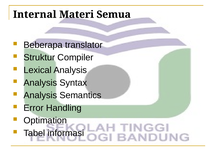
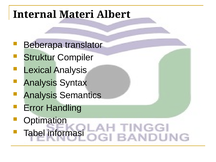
Semua: Semua -> Albert
